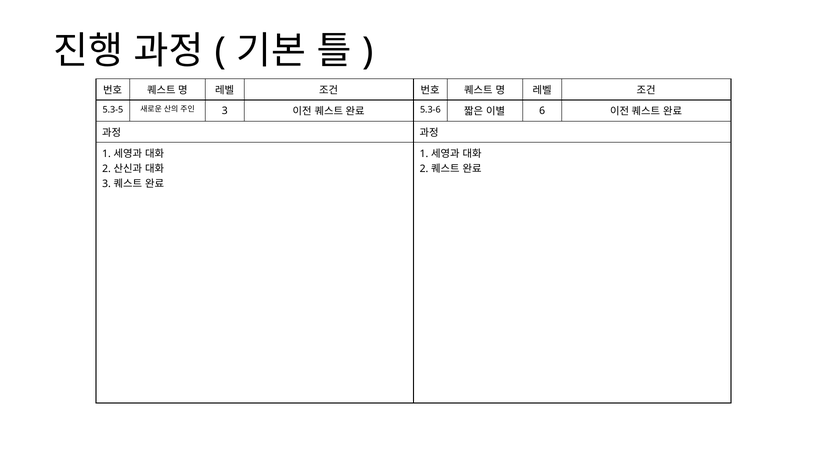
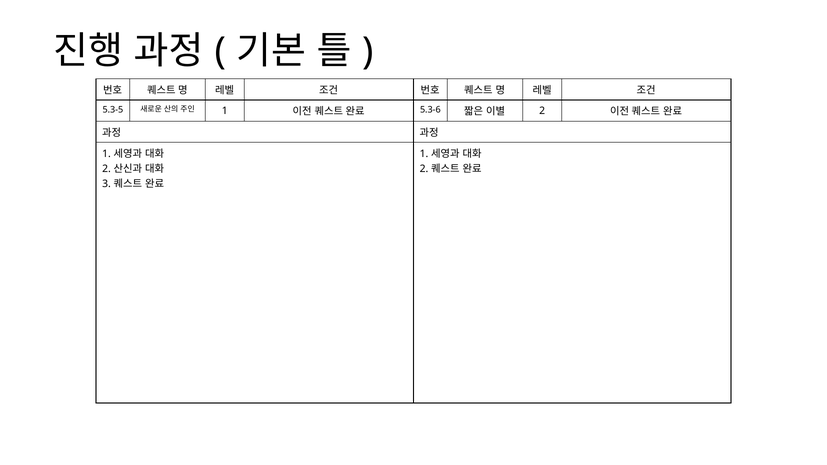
3 at (225, 111): 3 -> 1
6 at (542, 111): 6 -> 2
